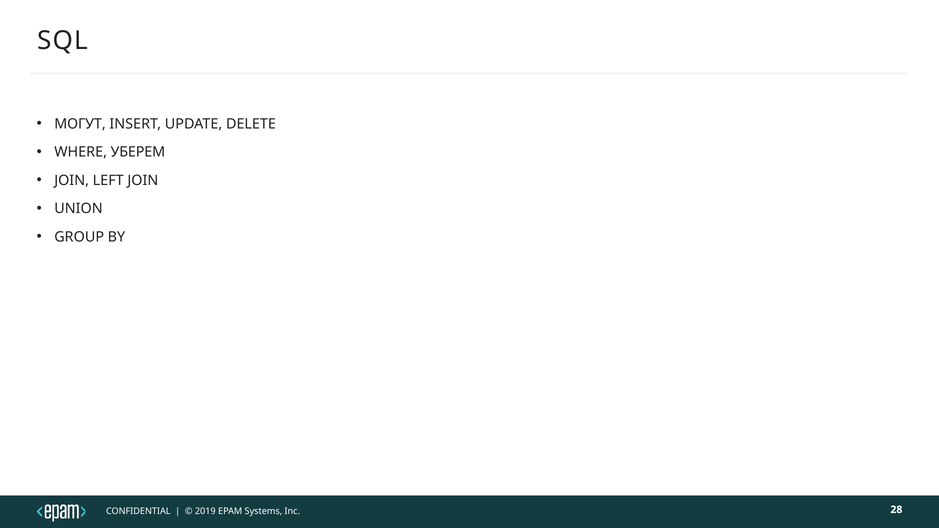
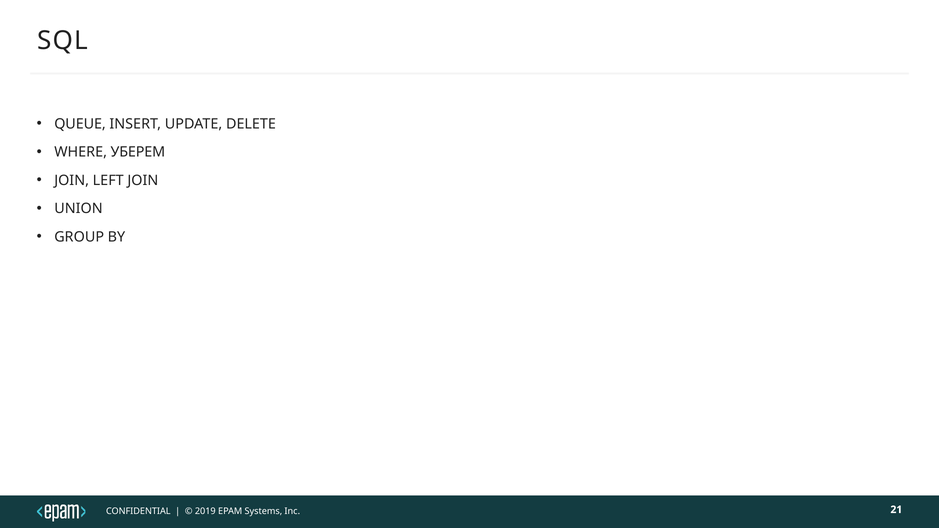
МОГУТ: МОГУТ -> QUEUE
28: 28 -> 21
